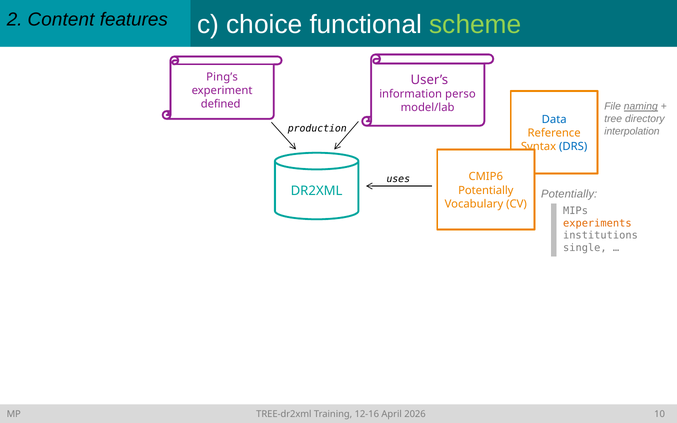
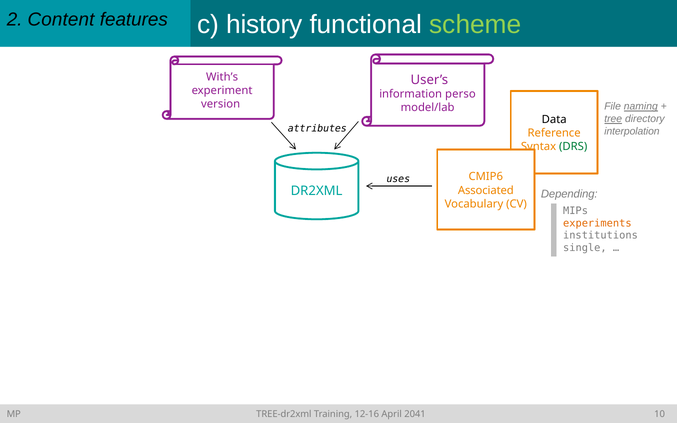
choice: choice -> history
Ping’s: Ping’s -> With’s
defined: defined -> version
tree underline: none -> present
Data colour: blue -> black
production: production -> attributes
DRS colour: blue -> green
Potentially at (486, 190): Potentially -> Associated
Potentially at (569, 194): Potentially -> Depending
2026: 2026 -> 2041
